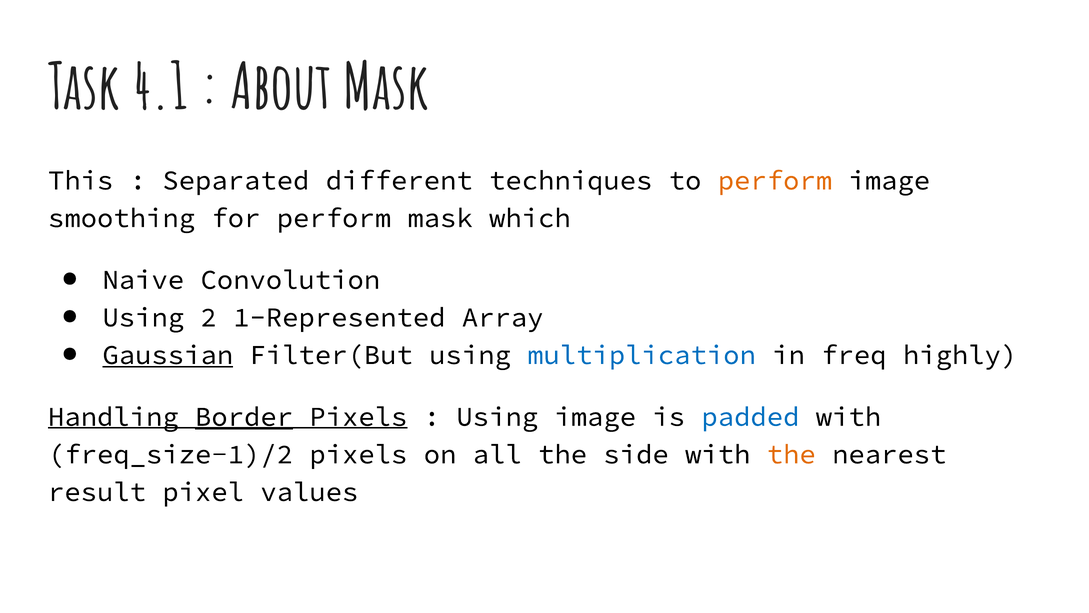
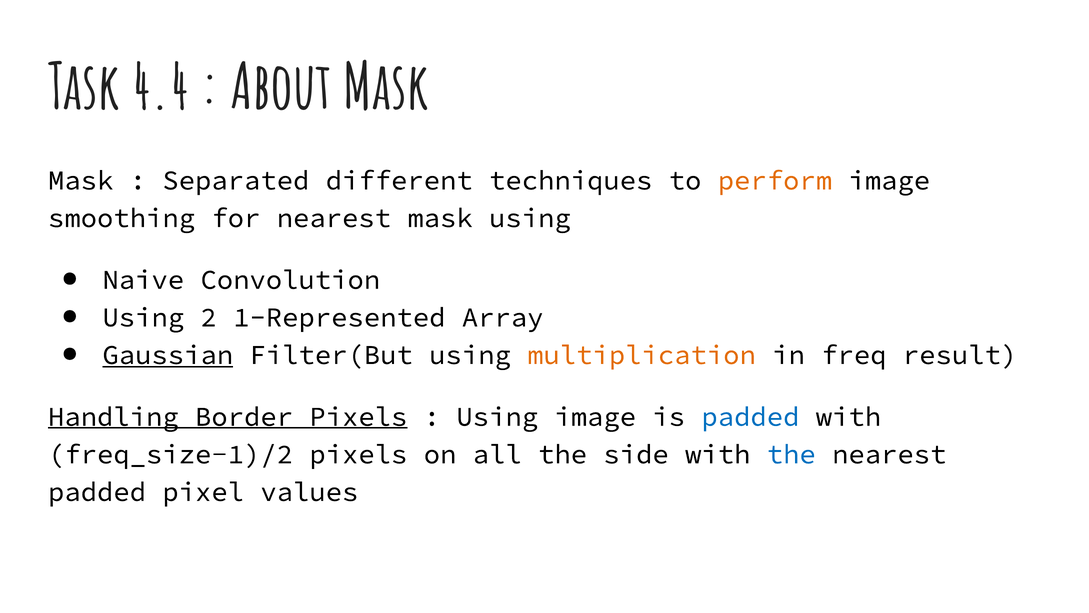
4.1: 4.1 -> 4.4
This at (81, 180): This -> Mask
for perform: perform -> nearest
mask which: which -> using
multiplication colour: blue -> orange
highly: highly -> result
Border underline: present -> none
the at (791, 454) colour: orange -> blue
result at (97, 492): result -> padded
